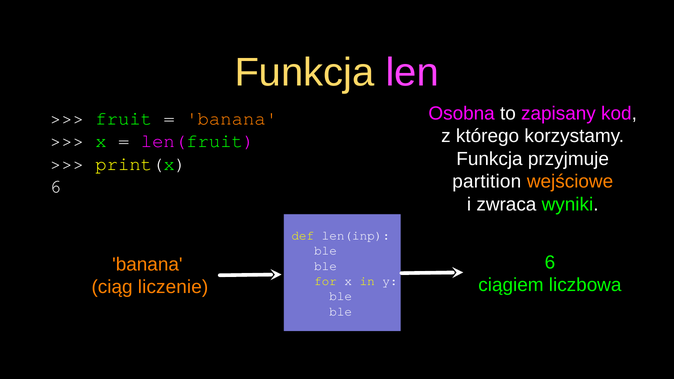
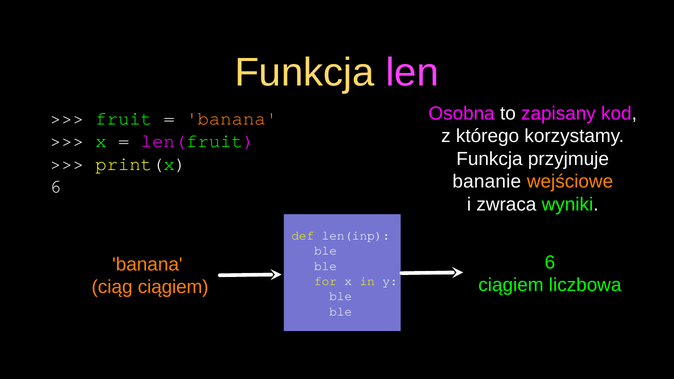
partition: partition -> bananie
ciąg liczenie: liczenie -> ciągiem
